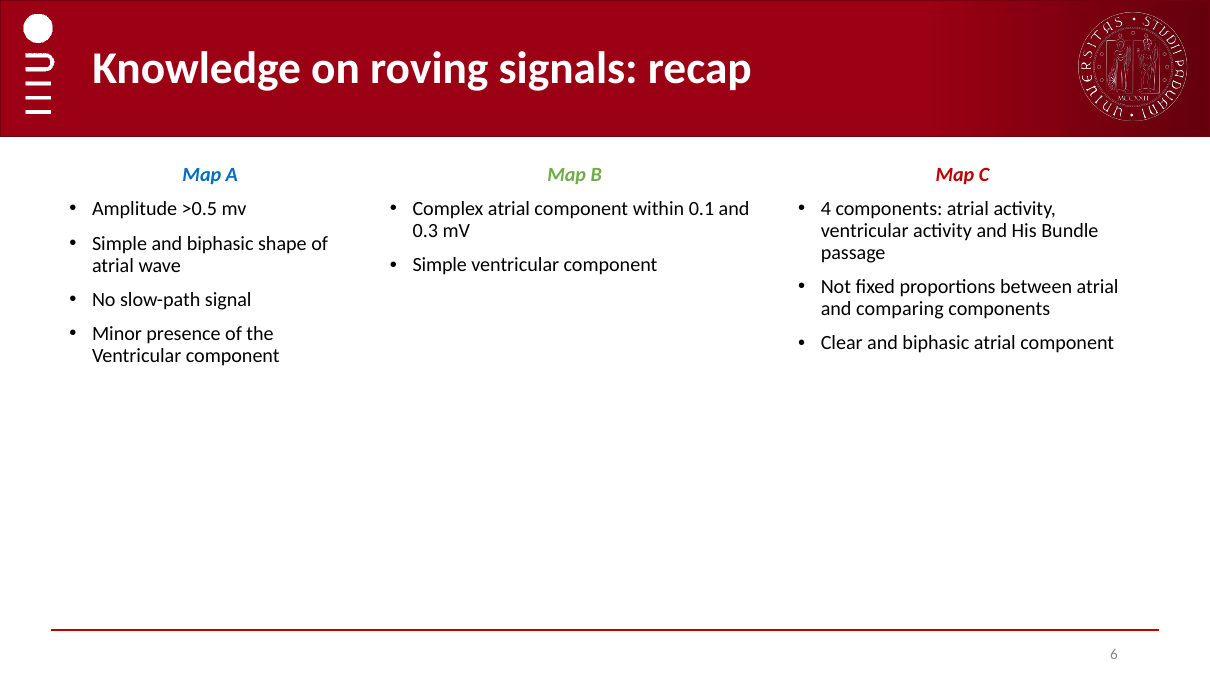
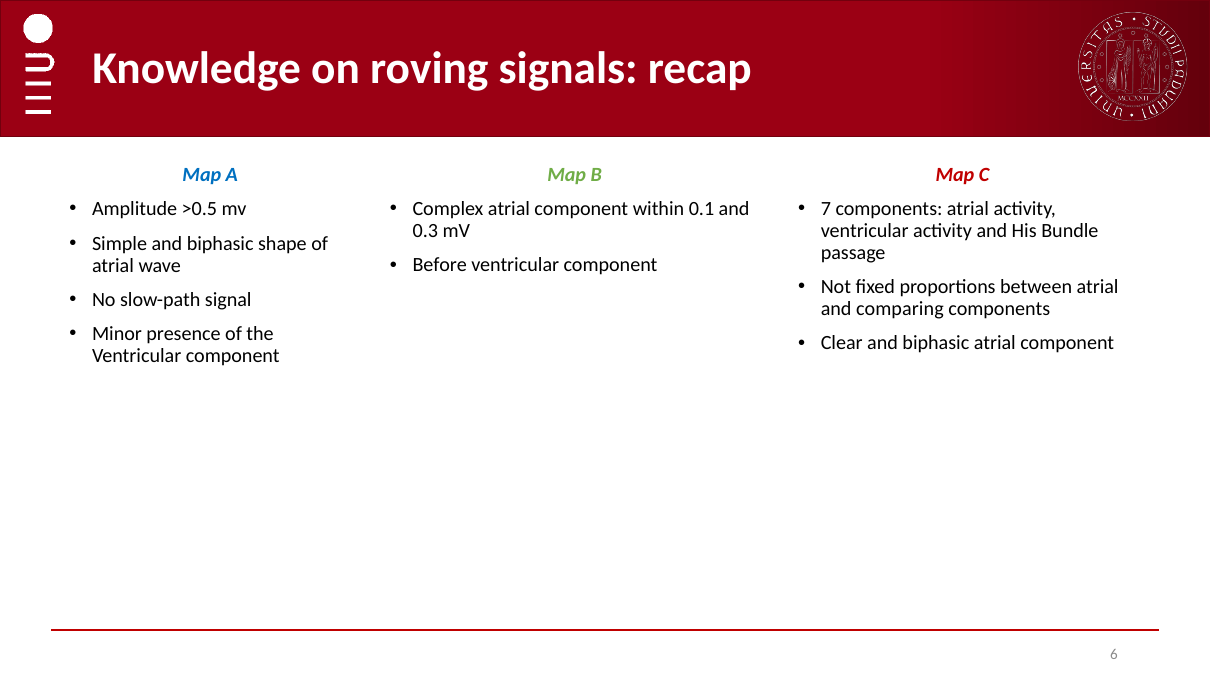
4: 4 -> 7
Simple at (440, 265): Simple -> Before
